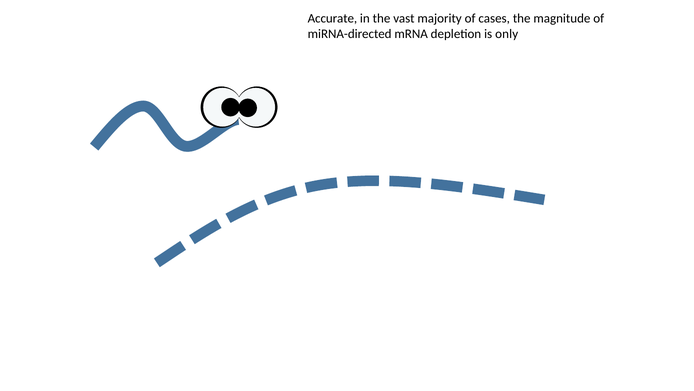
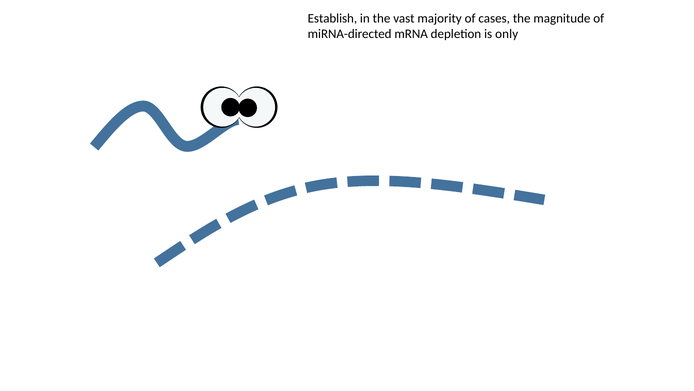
Accurate: Accurate -> Establish
